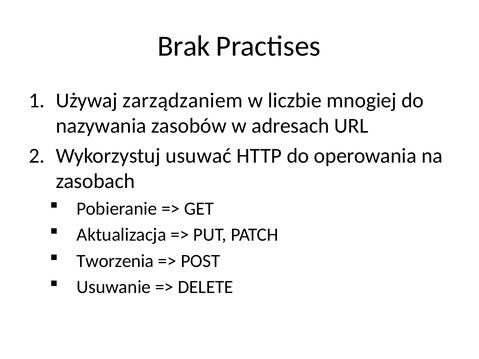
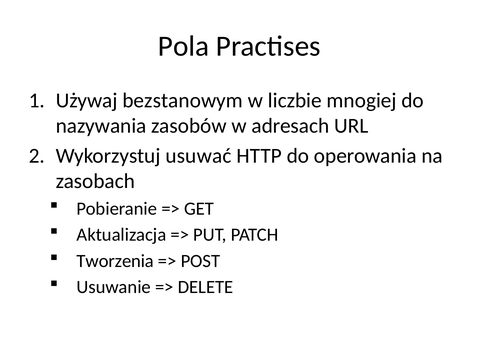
Brak: Brak -> Pola
zarządzaniem: zarządzaniem -> bezstanowym
